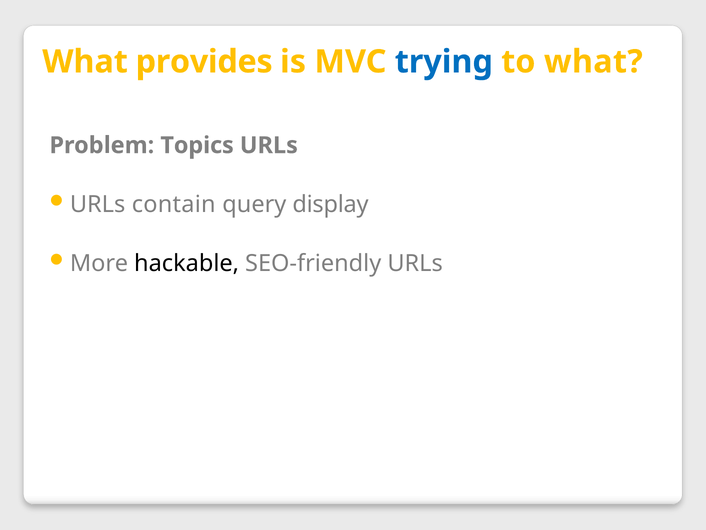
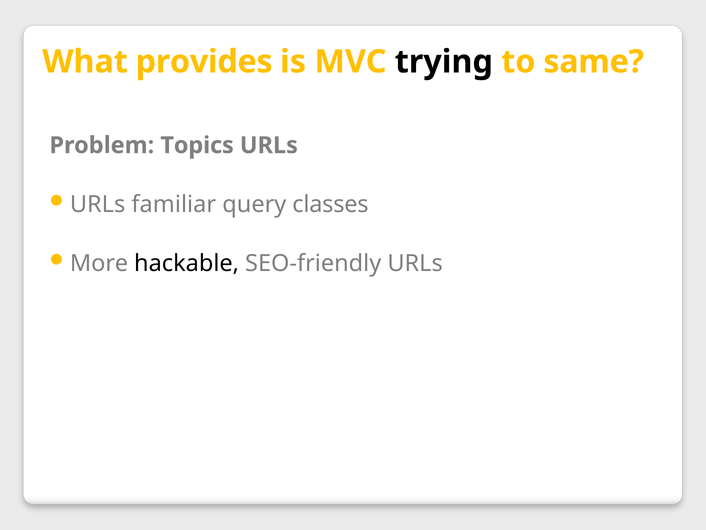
trying colour: blue -> black
to what: what -> same
contain: contain -> familiar
display: display -> classes
